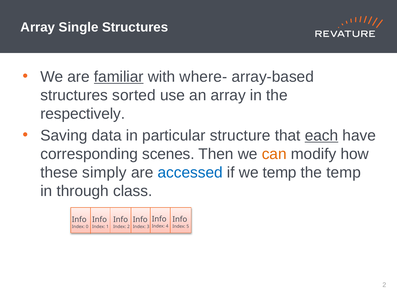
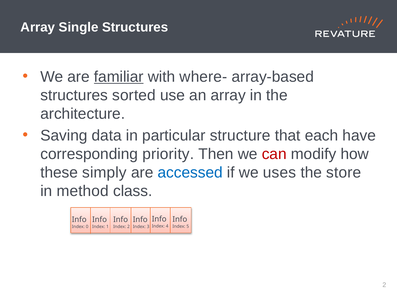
respectively: respectively -> architecture
each underline: present -> none
scenes: scenes -> priority
can colour: orange -> red
we temp: temp -> uses
the temp: temp -> store
through: through -> method
